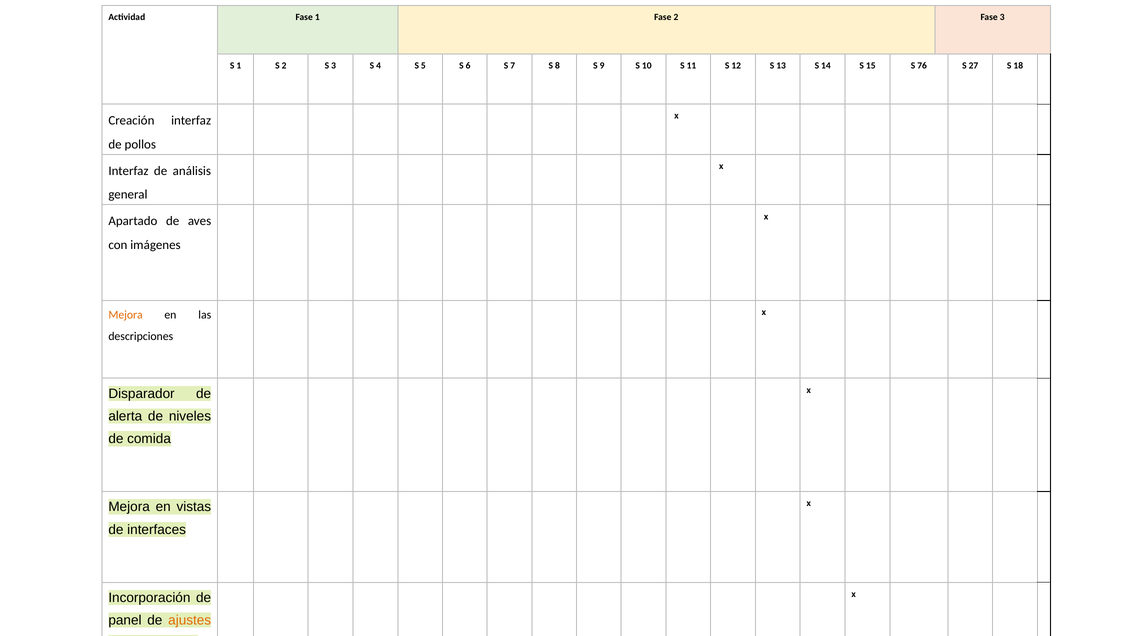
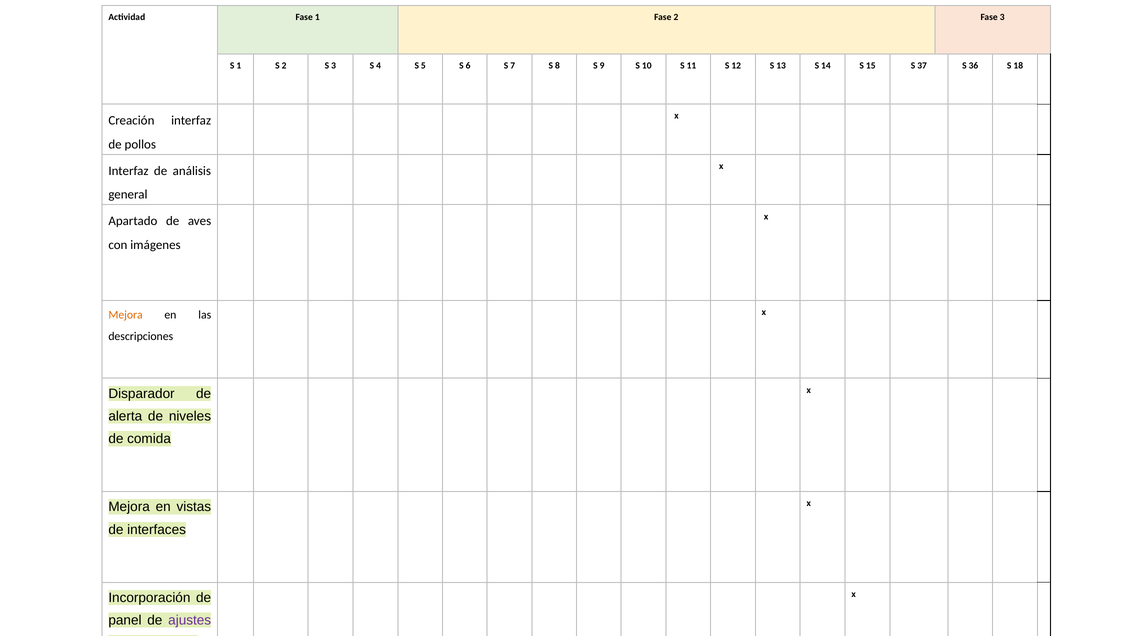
76: 76 -> 37
27: 27 -> 36
ajustes colour: orange -> purple
